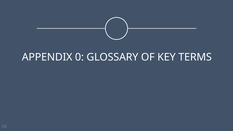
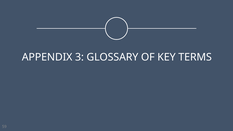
0: 0 -> 3
